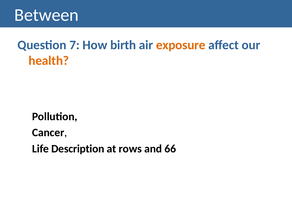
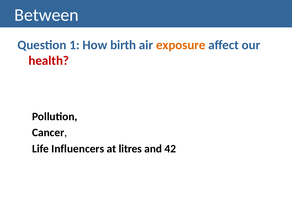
7: 7 -> 1
health colour: orange -> red
Description: Description -> Influencers
rows: rows -> litres
66: 66 -> 42
